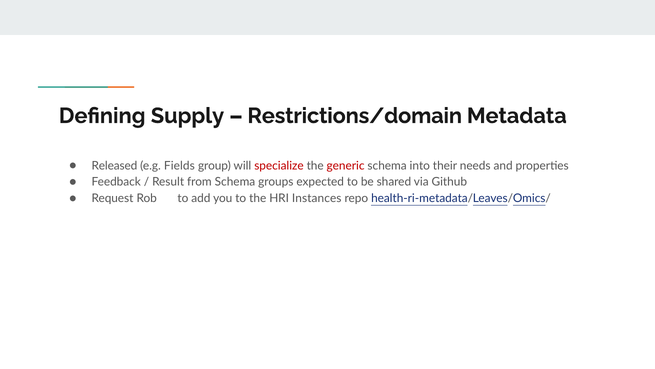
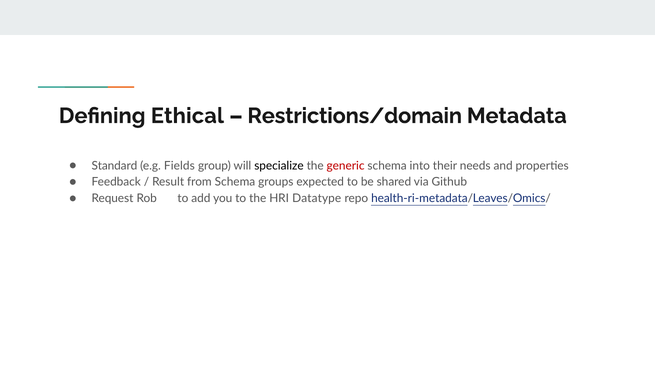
Supply: Supply -> Ethical
Released: Released -> Standard
specialize colour: red -> black
Instances: Instances -> Datatype
